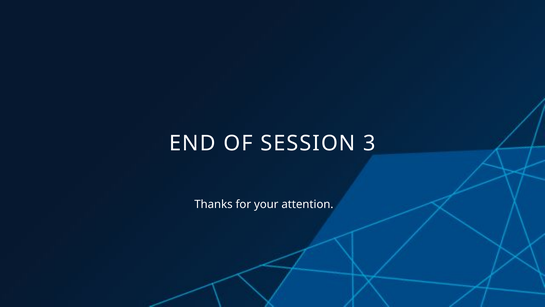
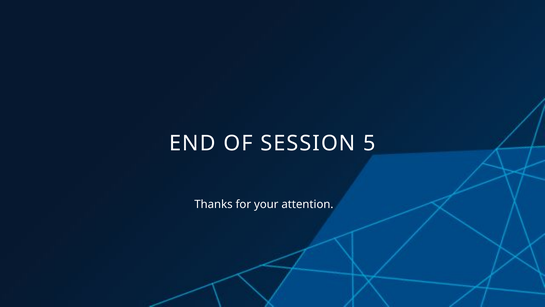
3: 3 -> 5
